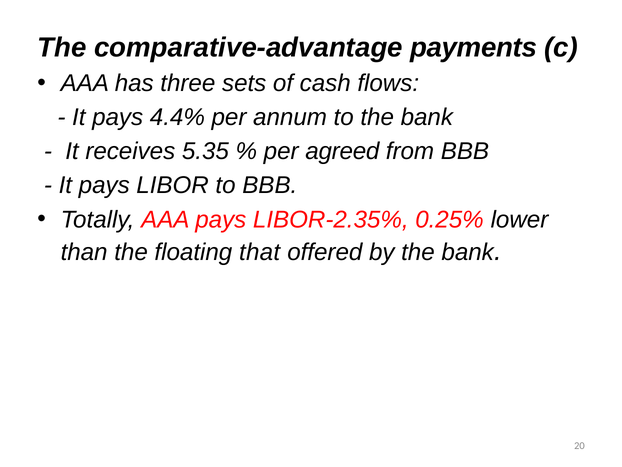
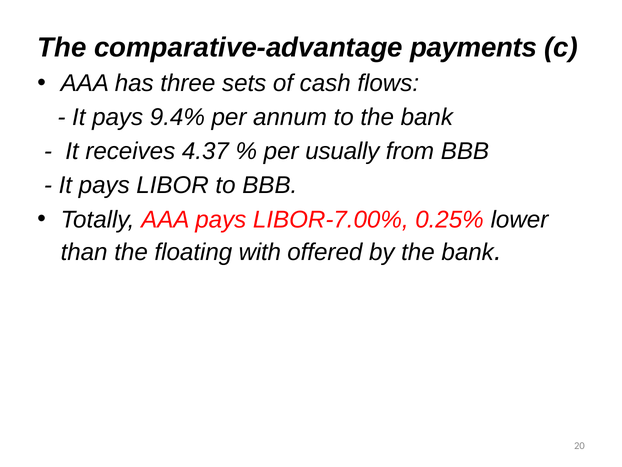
4.4%: 4.4% -> 9.4%
5.35: 5.35 -> 4.37
agreed: agreed -> usually
LIBOR-2.35%: LIBOR-2.35% -> LIBOR-7.00%
that: that -> with
